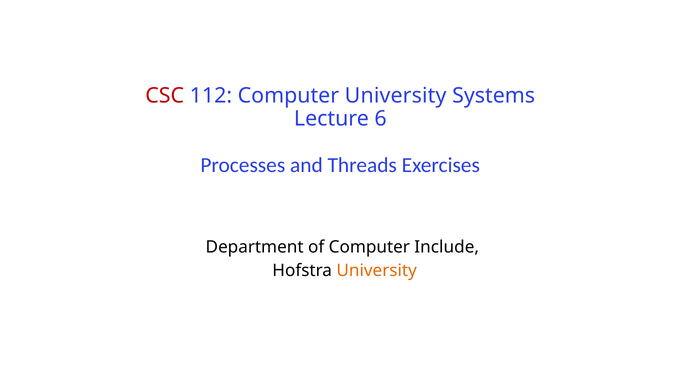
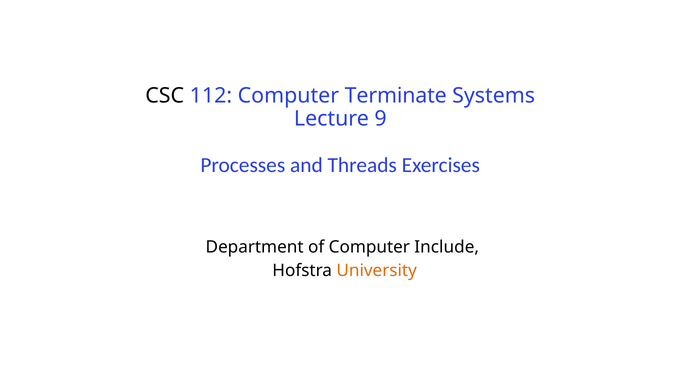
CSC colour: red -> black
Computer University: University -> Terminate
6: 6 -> 9
